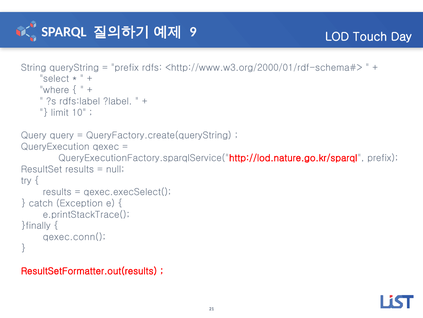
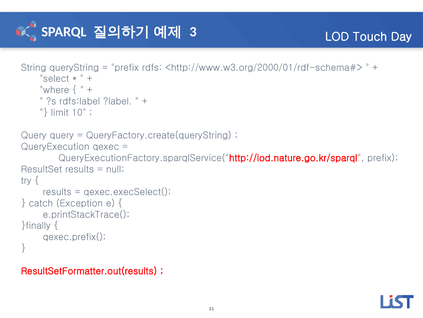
9: 9 -> 3
qexec.conn(: qexec.conn( -> qexec.prefix(
